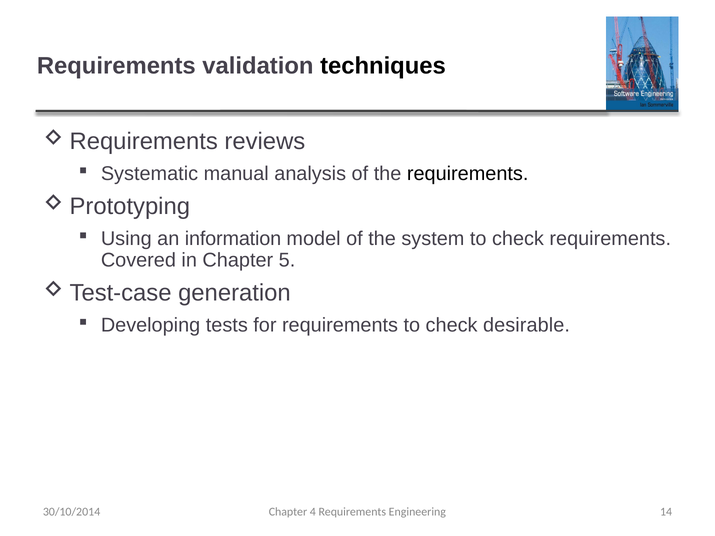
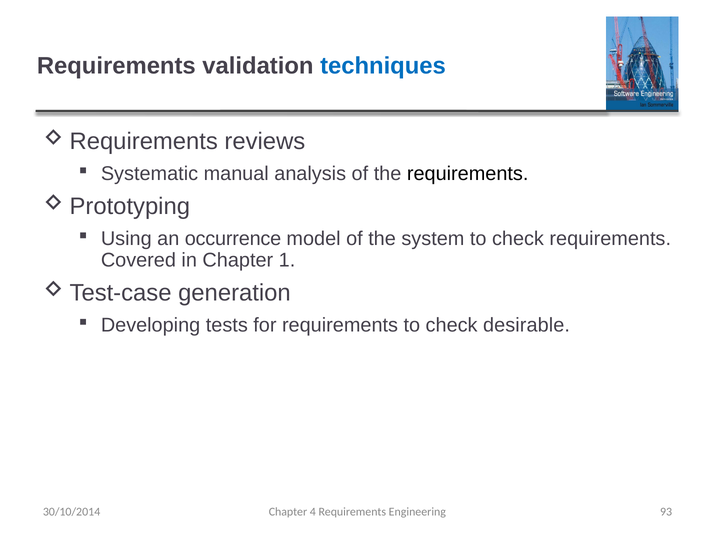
techniques colour: black -> blue
information: information -> occurrence
5: 5 -> 1
14: 14 -> 93
